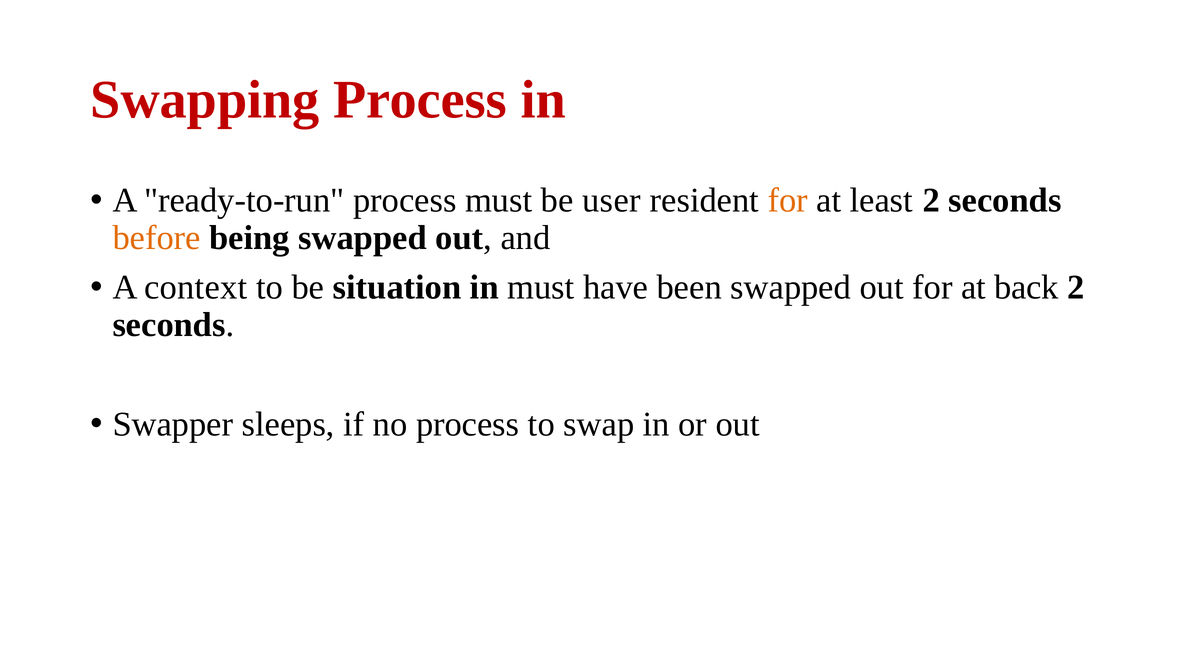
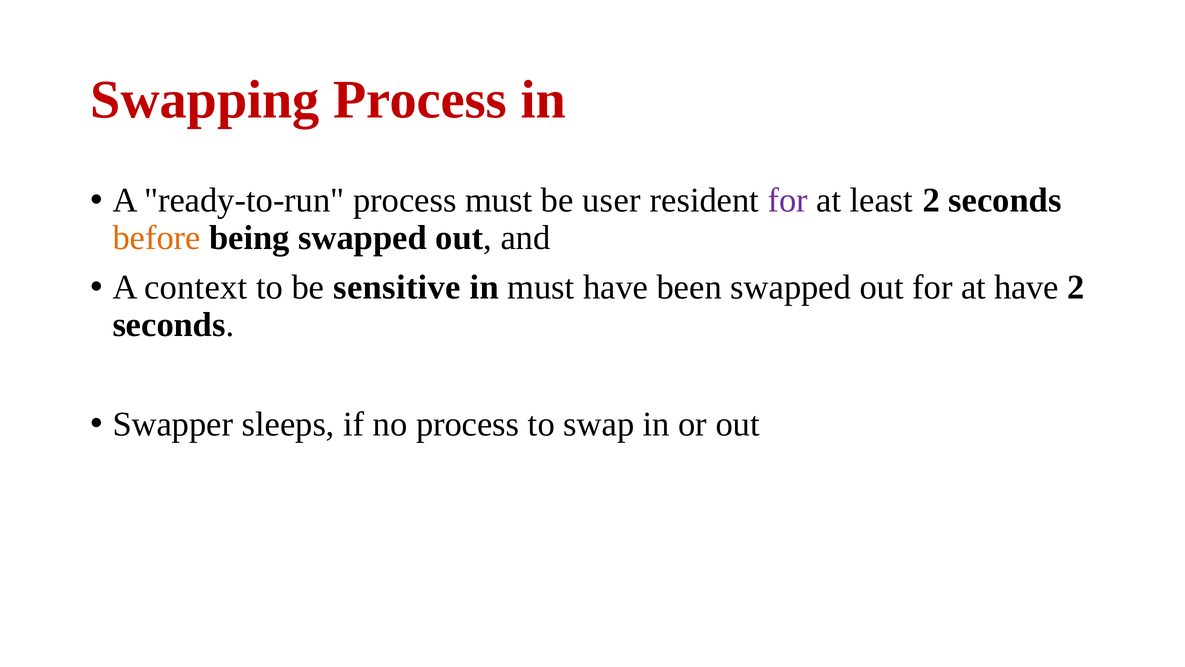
for at (788, 200) colour: orange -> purple
situation: situation -> sensitive
at back: back -> have
